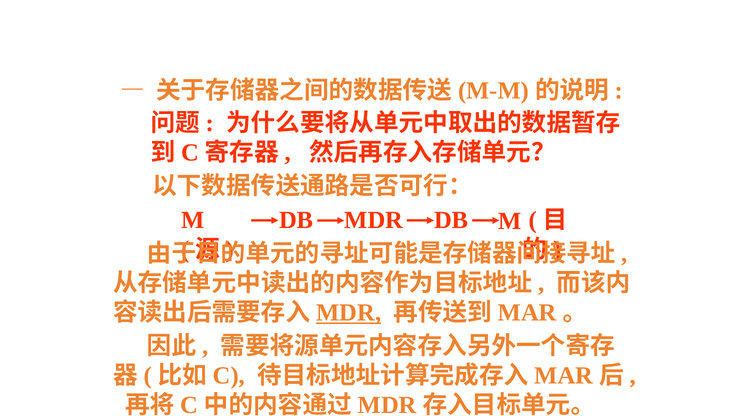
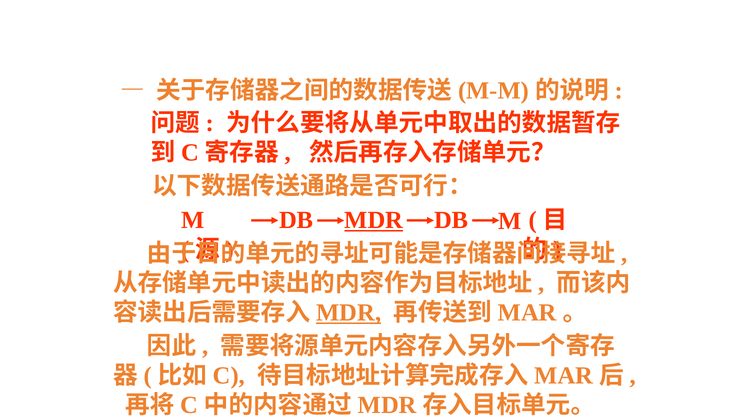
MDR at (374, 220) underline: none -> present
